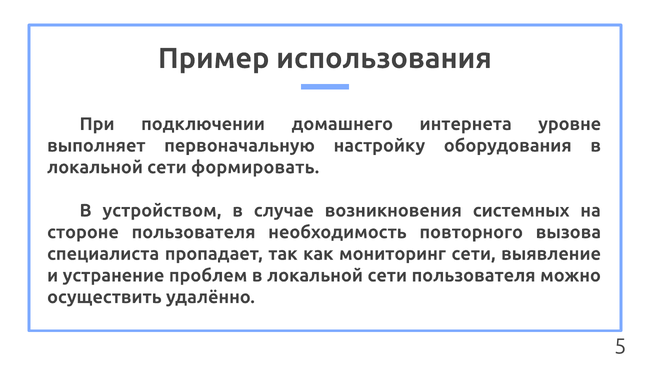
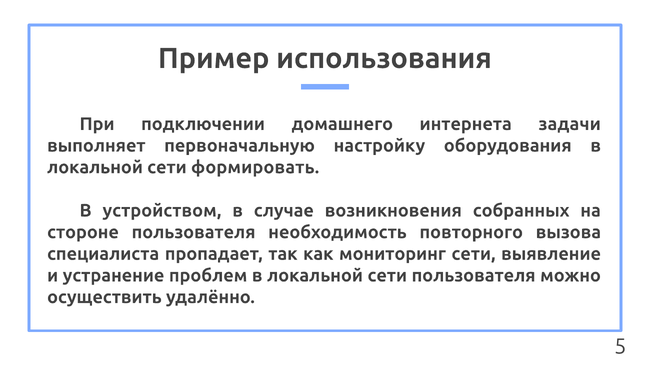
уровне: уровне -> задачи
системных: системных -> собранных
